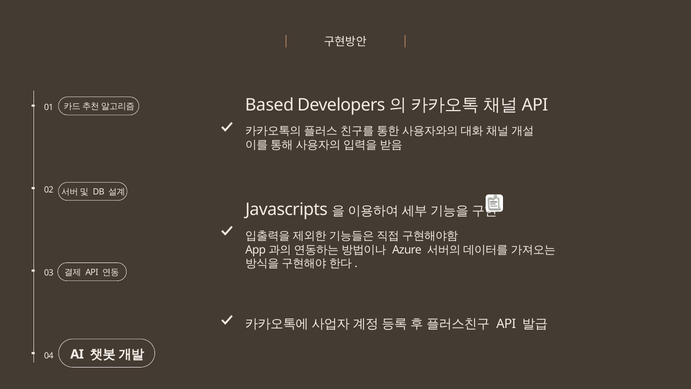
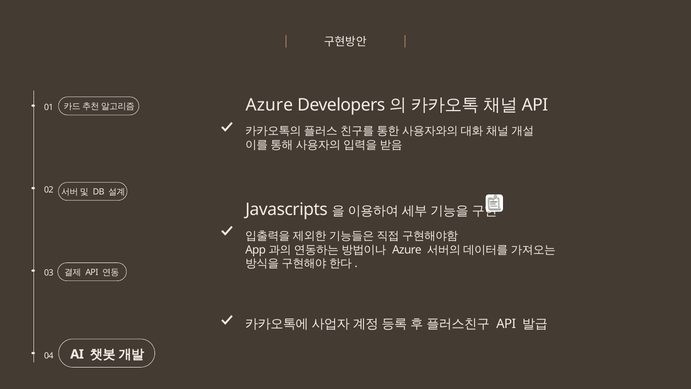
Based at (269, 105): Based -> Azure
